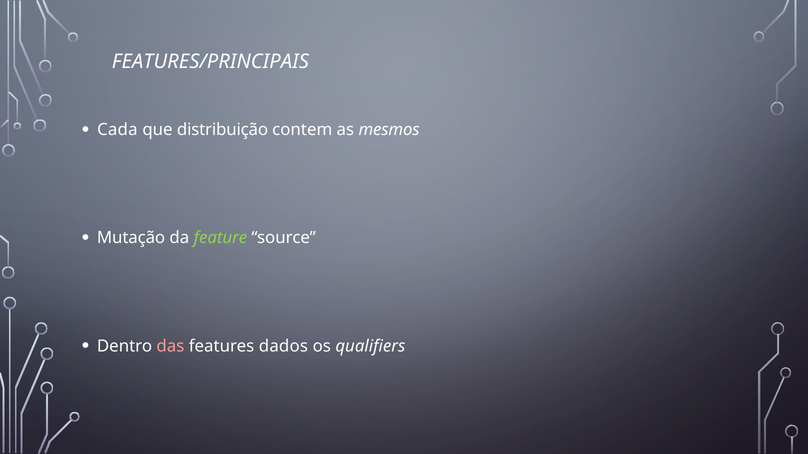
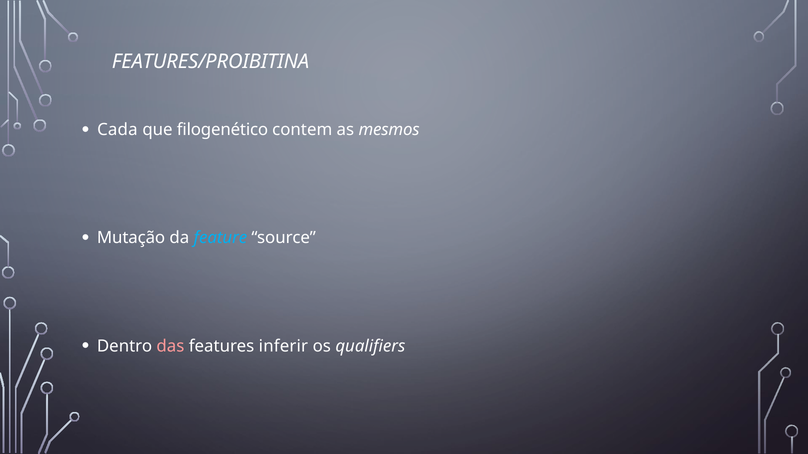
FEATURES/PRINCIPAIS: FEATURES/PRINCIPAIS -> FEATURES/PROIBITINA
distribuição: distribuição -> filogenético
feature colour: light green -> light blue
dados: dados -> inferir
